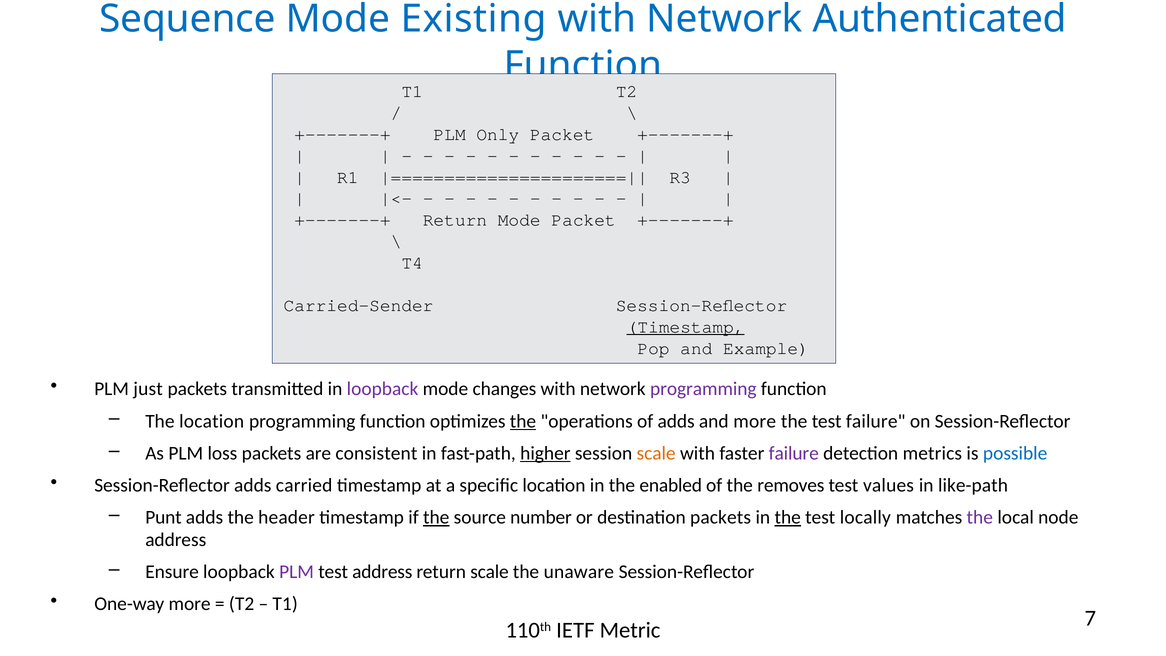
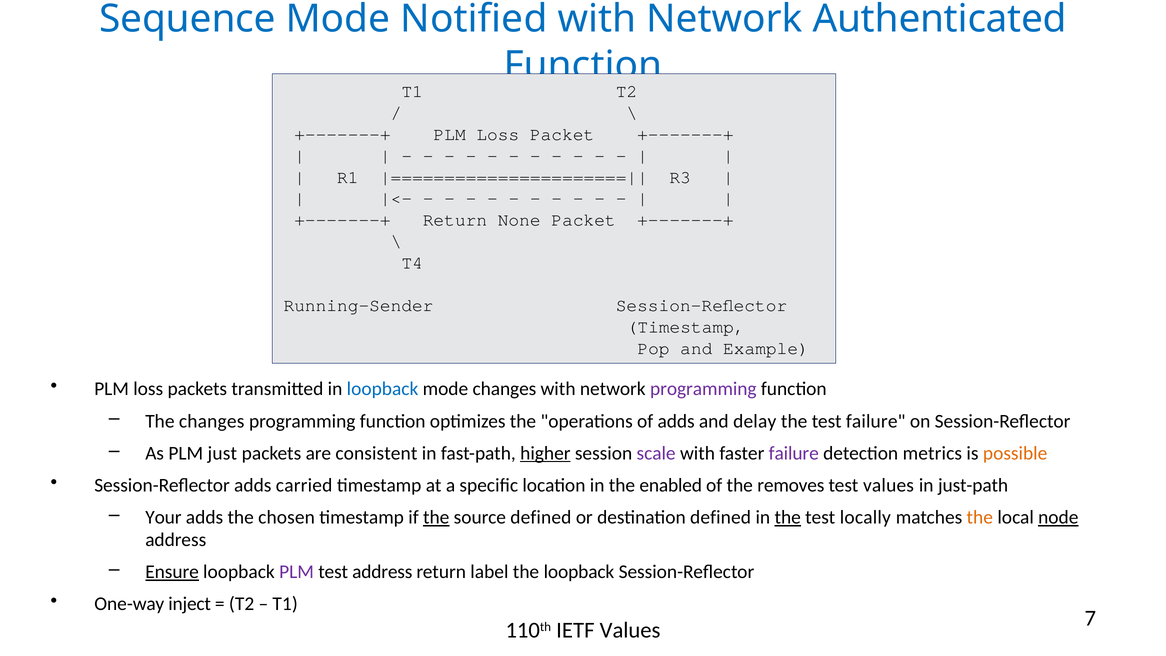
Existing: Existing -> Notified
Only at (498, 134): Only -> Loss
Return Mode: Mode -> None
Carried-Sender: Carried-Sender -> Running-Sender
Timestamp at (686, 327) underline: present -> none
just at (148, 389): just -> loss
loopback at (383, 389) colour: purple -> blue
The location: location -> changes
the at (523, 421) underline: present -> none
and more: more -> delay
loss: loss -> just
scale at (656, 453) colour: orange -> purple
possible colour: blue -> orange
like-path: like-path -> just-path
Punt: Punt -> Your
header: header -> chosen
source number: number -> defined
destination packets: packets -> defined
the at (980, 517) colour: purple -> orange
node underline: none -> present
Ensure underline: none -> present
return scale: scale -> label
the unaware: unaware -> loopback
One-way more: more -> inject
IETF Metric: Metric -> Values
